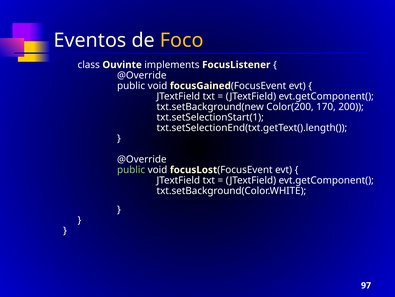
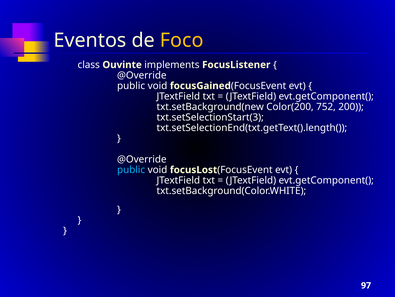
170: 170 -> 752
txt.setSelectionStart(1: txt.setSelectionStart(1 -> txt.setSelectionStart(3
public at (131, 169) colour: light green -> light blue
